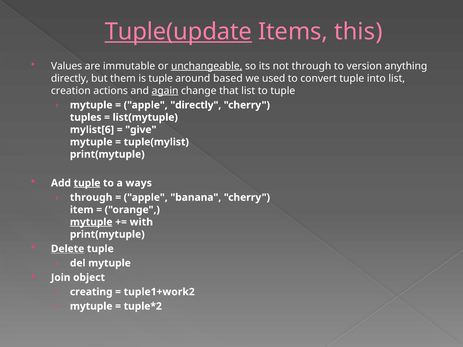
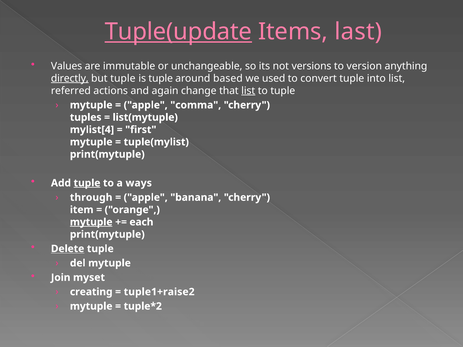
this: this -> last
unchangeable underline: present -> none
not through: through -> versions
directly at (70, 78) underline: none -> present
but them: them -> tuple
creation: creation -> referred
again underline: present -> none
list at (248, 91) underline: none -> present
apple directly: directly -> comma
mylist[6: mylist[6 -> mylist[4
give: give -> first
with: with -> each
object: object -> myset
tuple1+work2: tuple1+work2 -> tuple1+raise2
